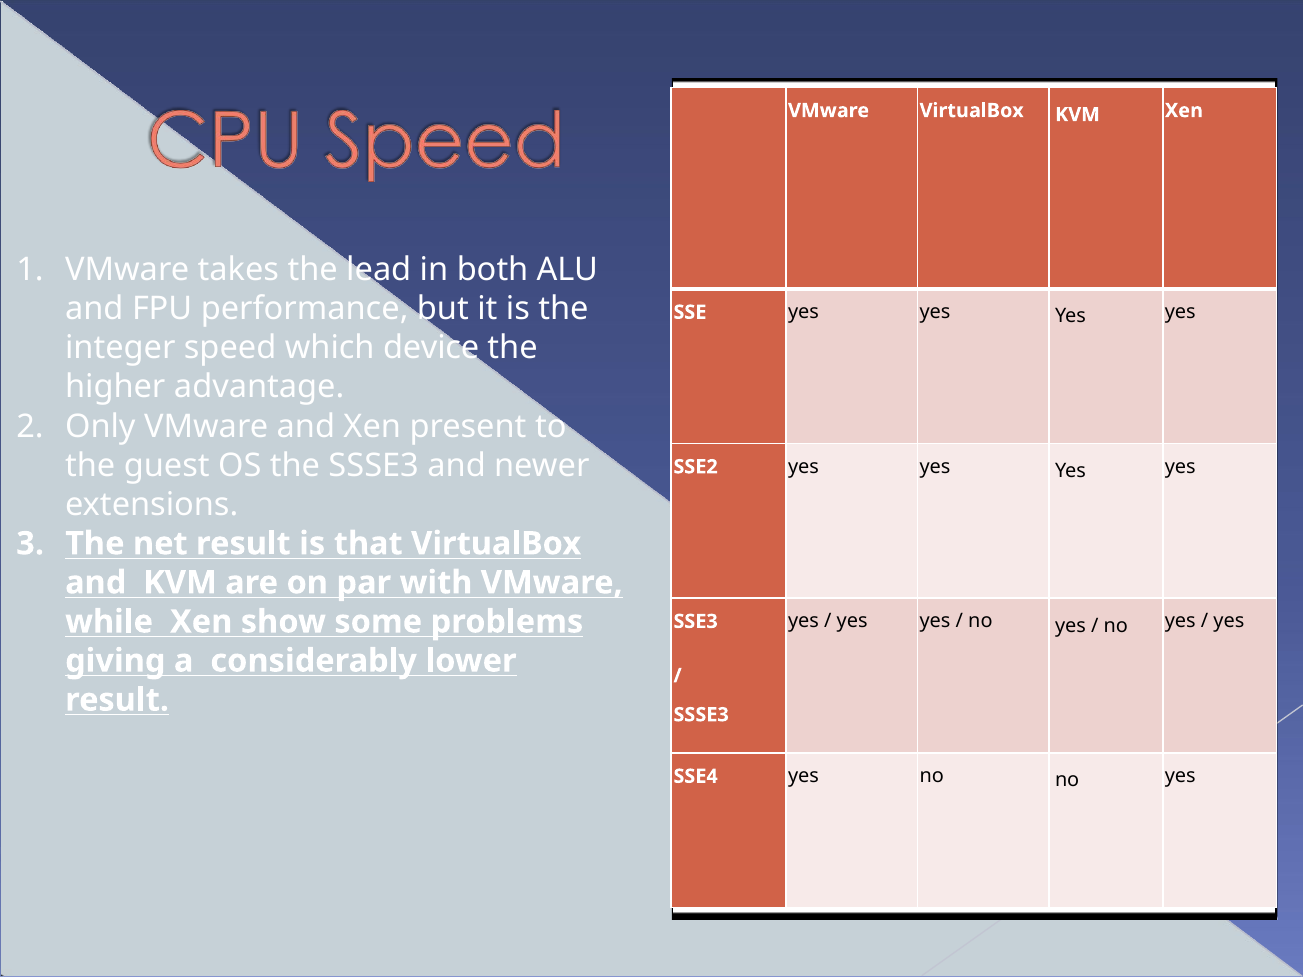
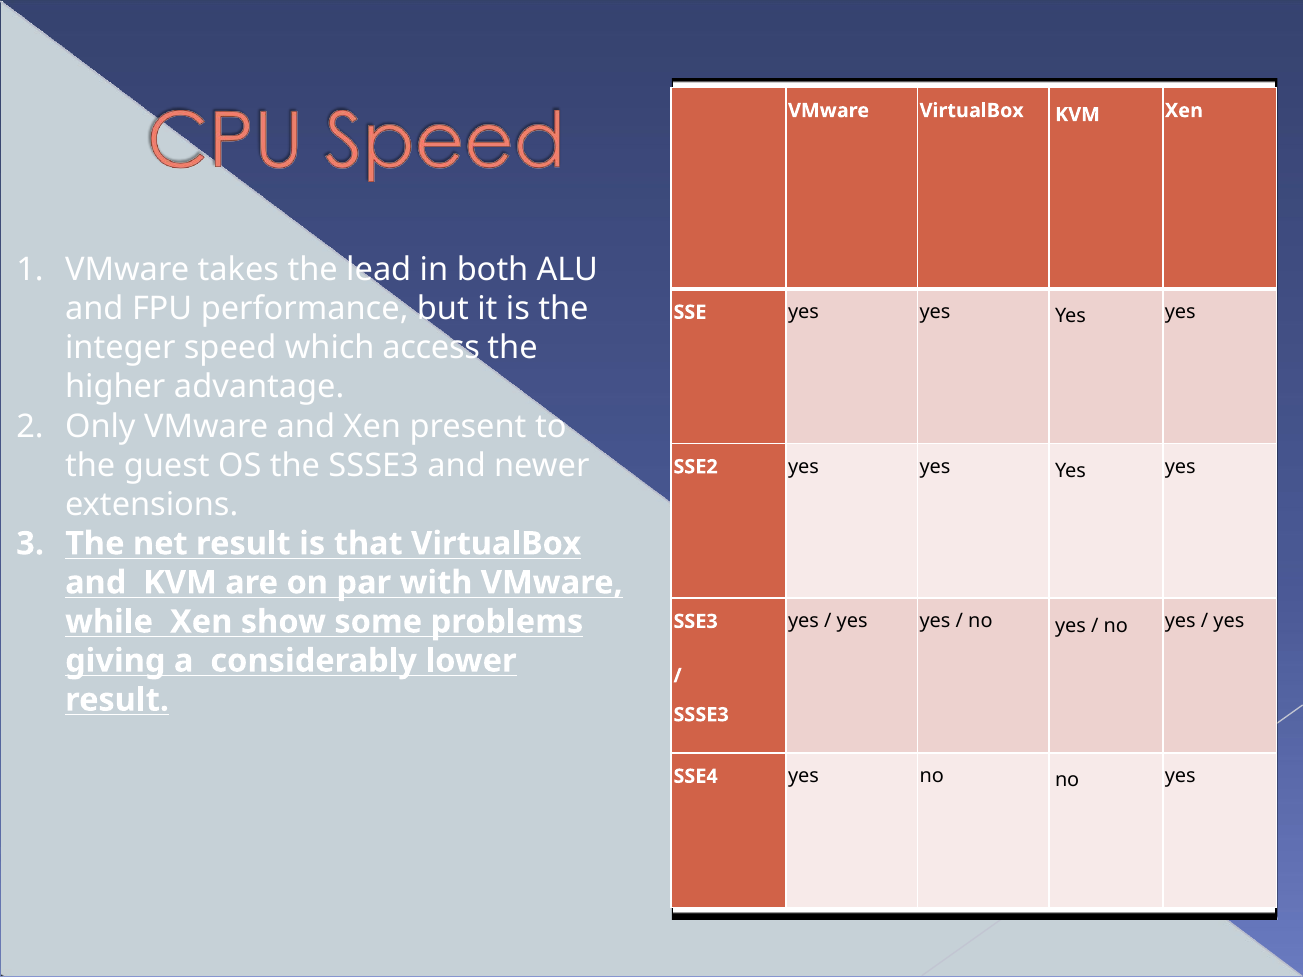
device: device -> access
